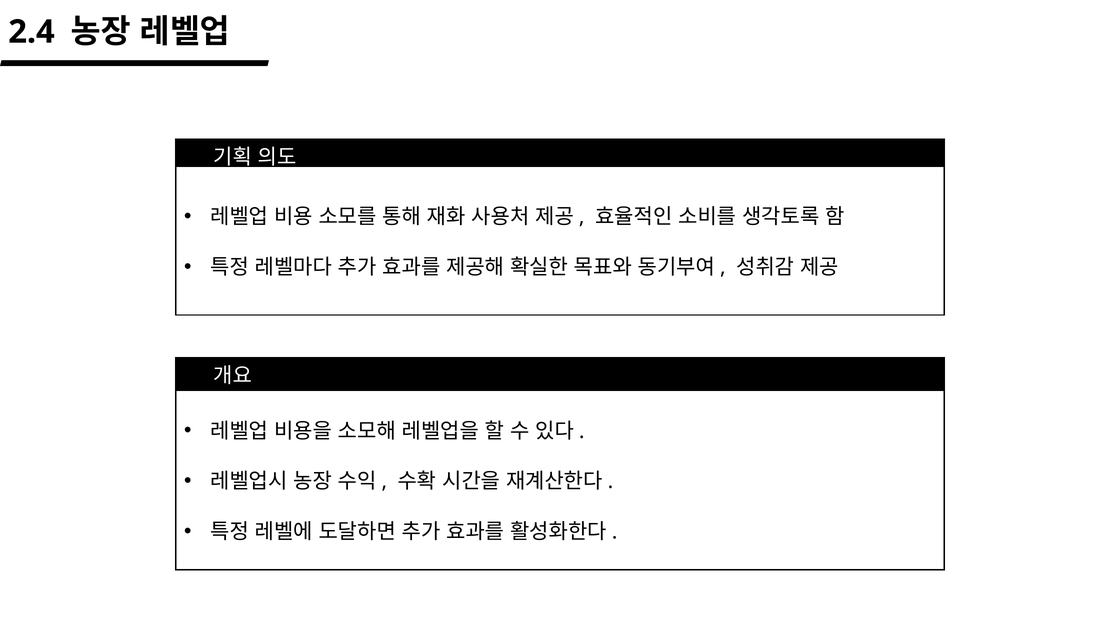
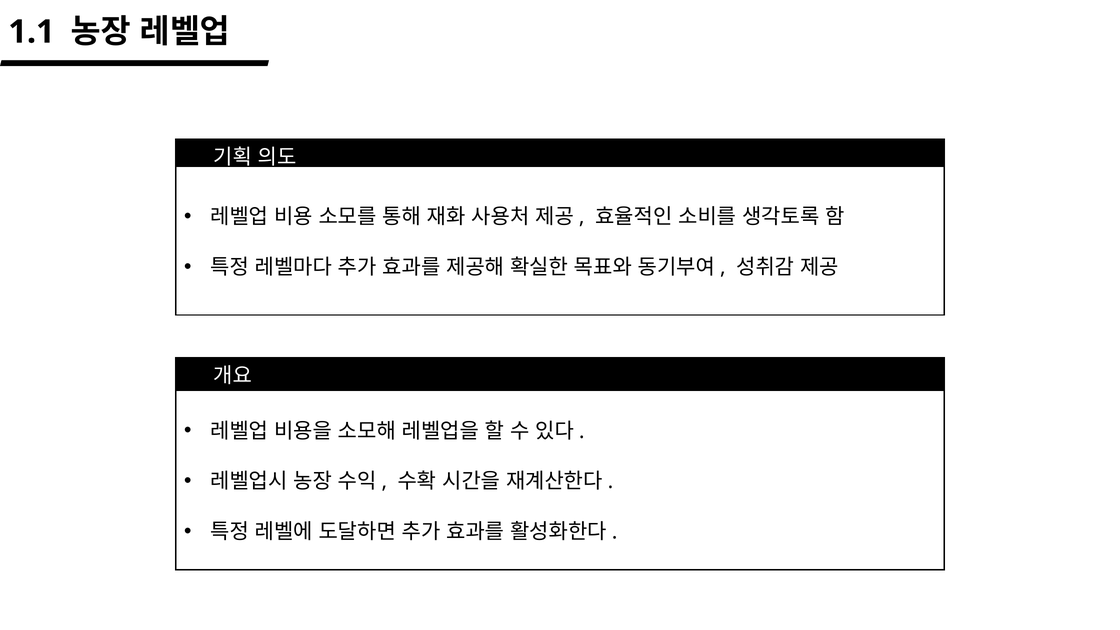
2.4: 2.4 -> 1.1
